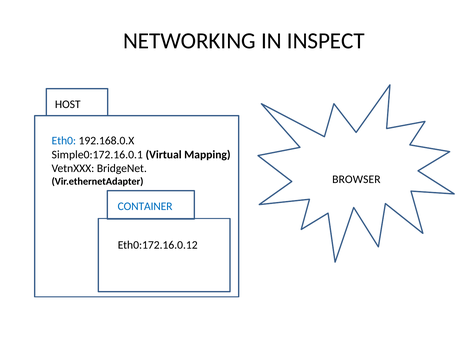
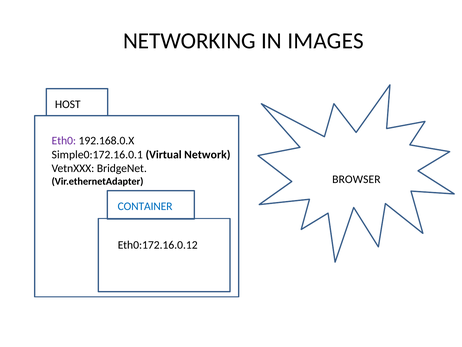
INSPECT: INSPECT -> IMAGES
Eth0 colour: blue -> purple
Mapping: Mapping -> Network
